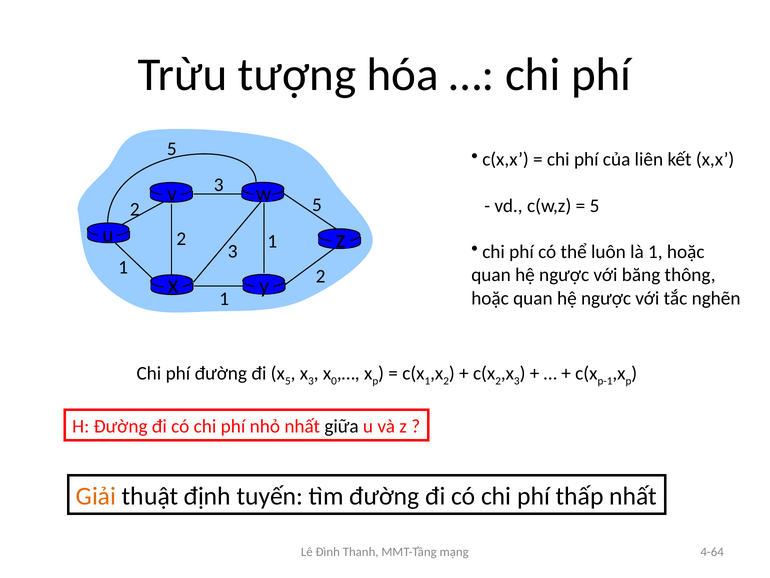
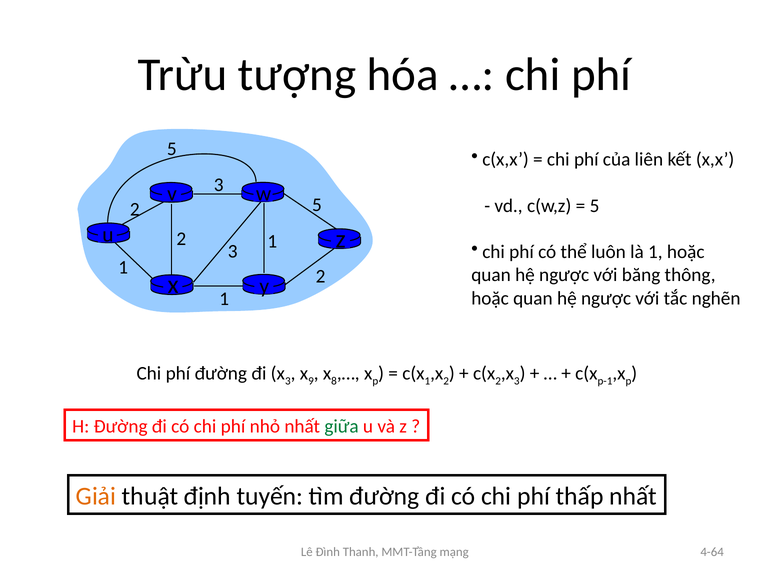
x 5: 5 -> 3
x 3: 3 -> 9
0: 0 -> 8
giữa colour: black -> green
